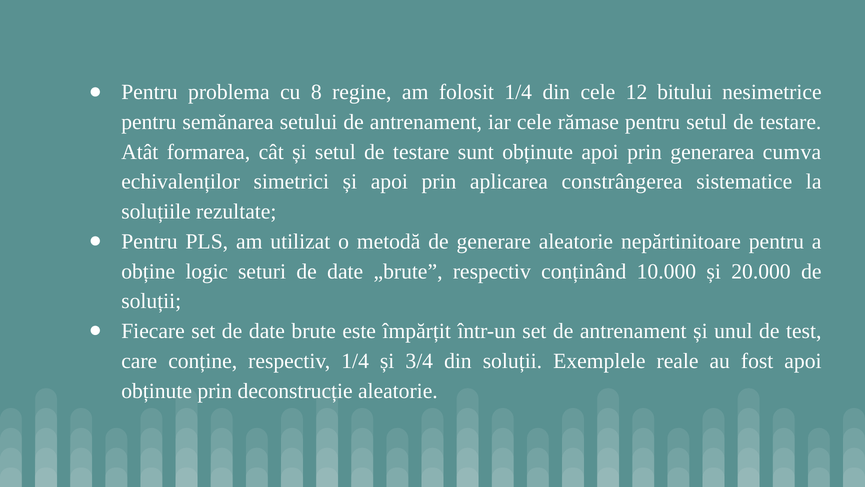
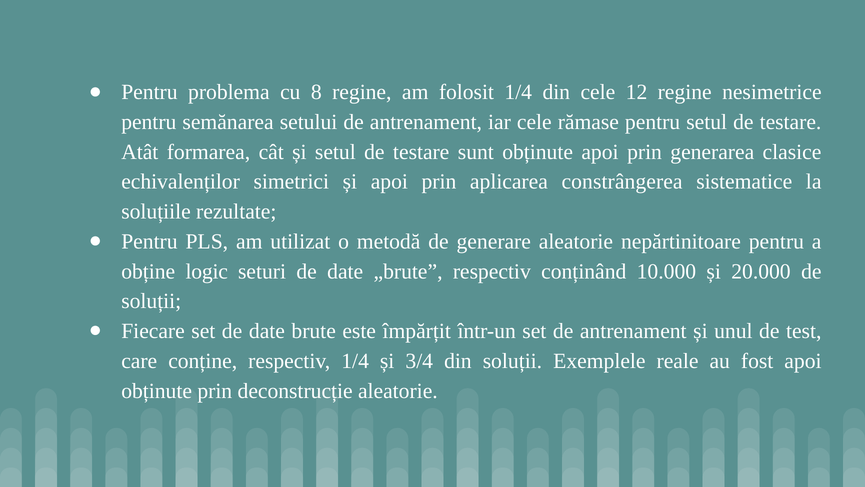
12 bitului: bitului -> regine
cumva: cumva -> clasice
